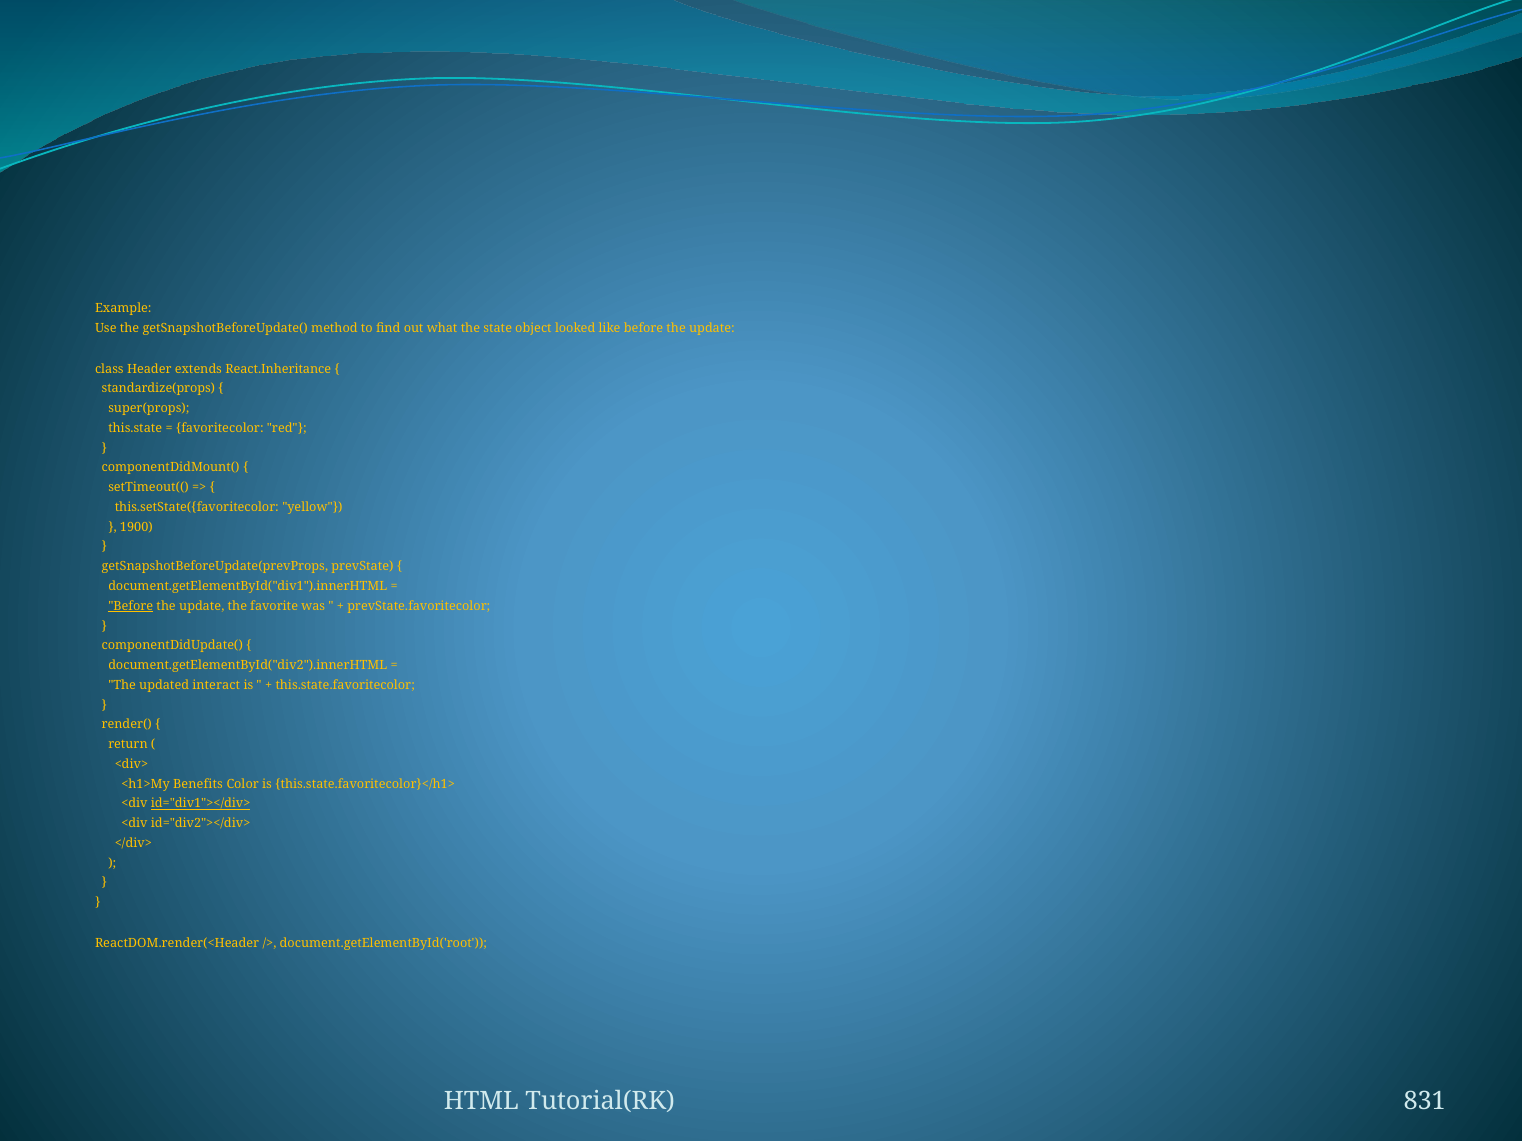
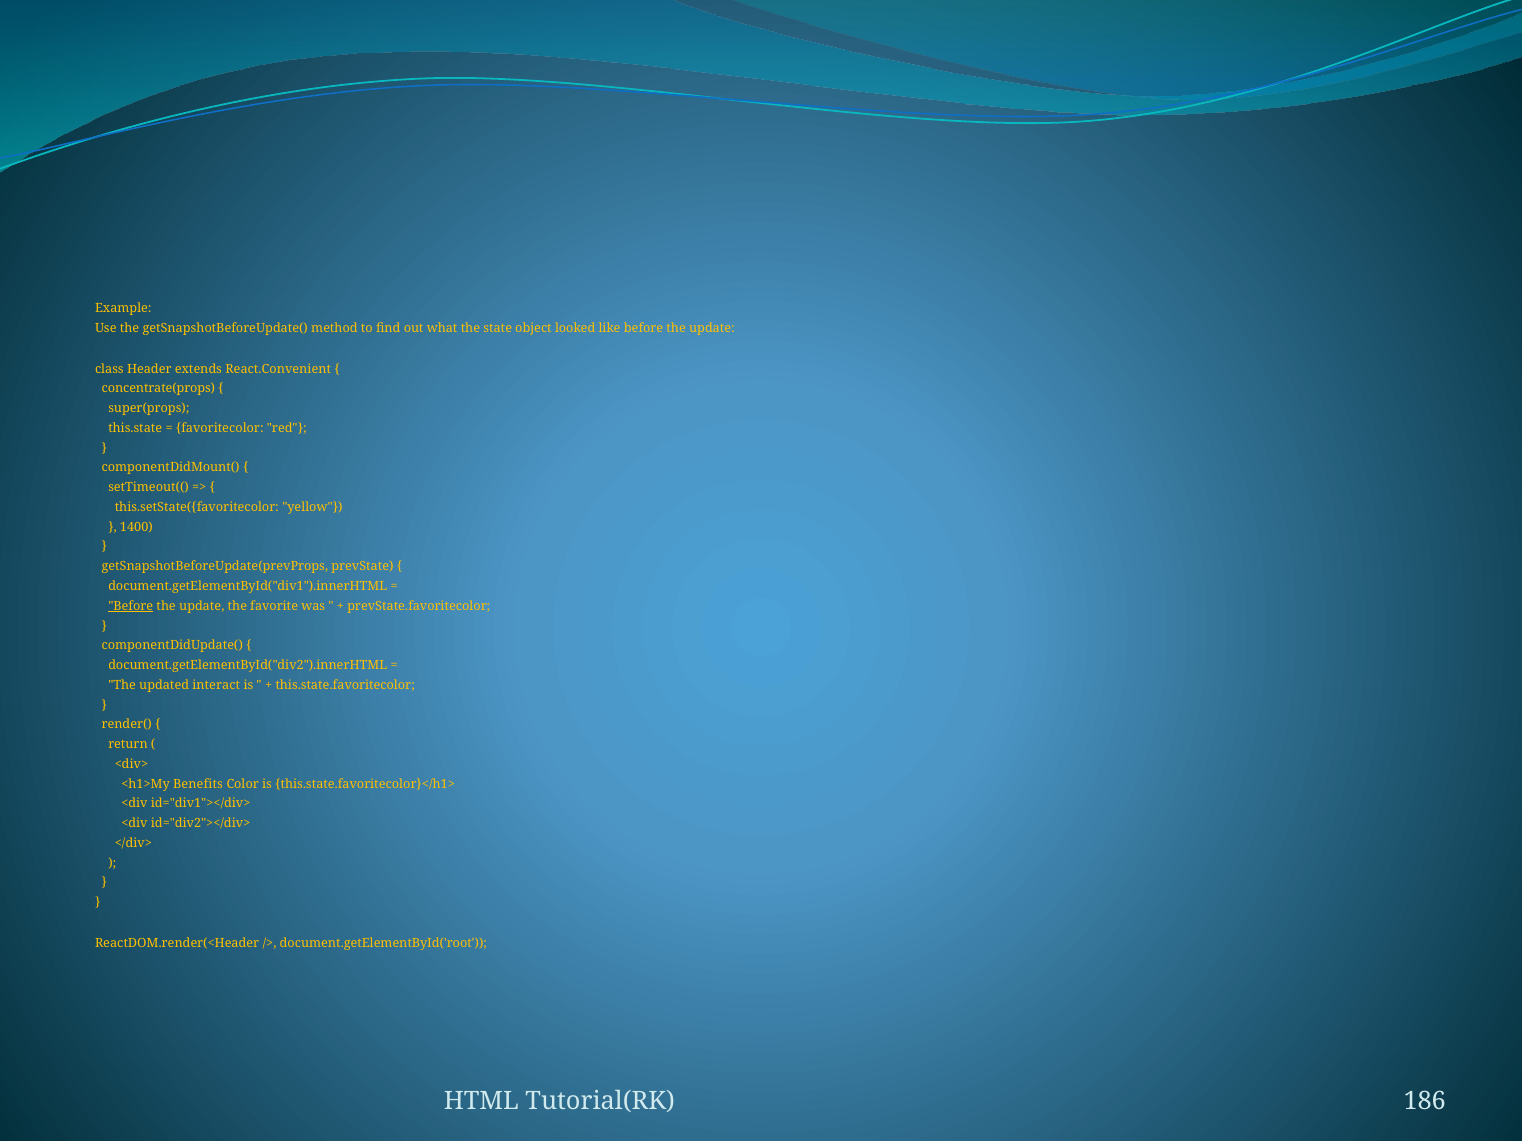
React.Inheritance: React.Inheritance -> React.Convenient
standardize(props: standardize(props -> concentrate(props
1900: 1900 -> 1400
id="div1"></div> underline: present -> none
831: 831 -> 186
